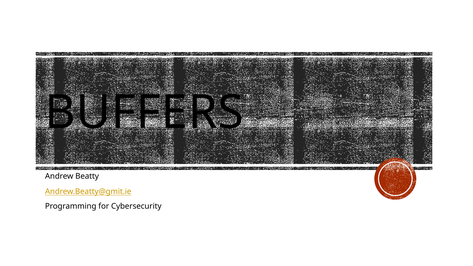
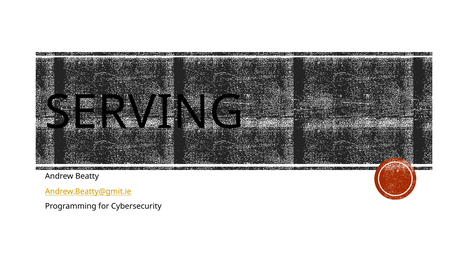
BUFFERS: BUFFERS -> SERVING
